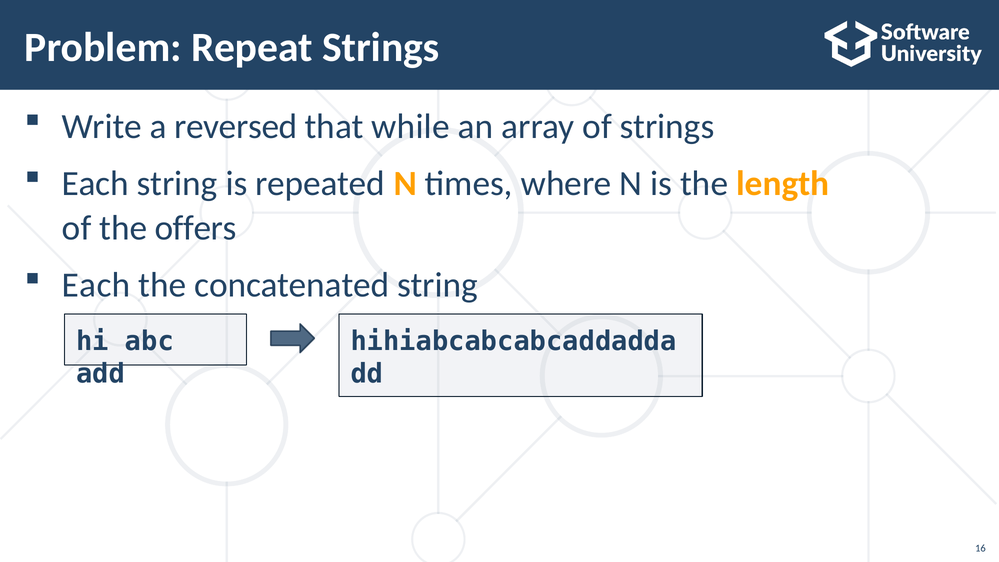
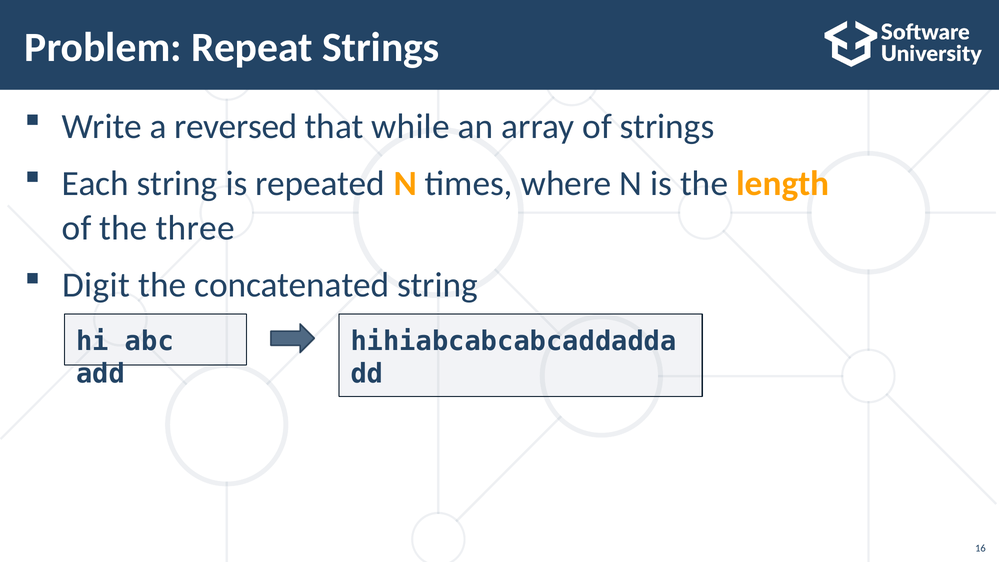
offers: offers -> three
Each at (96, 285): Each -> Digit
